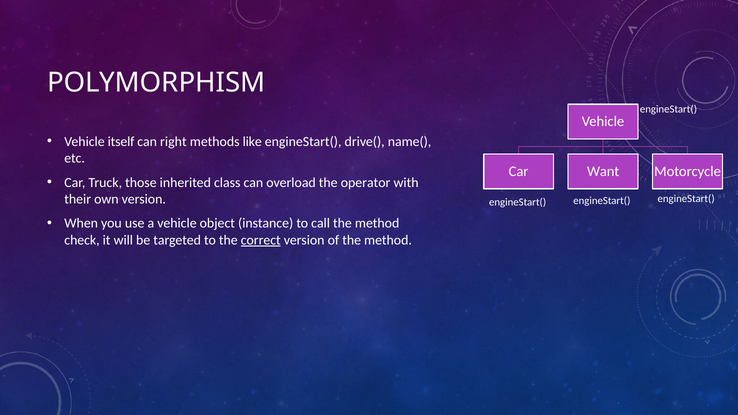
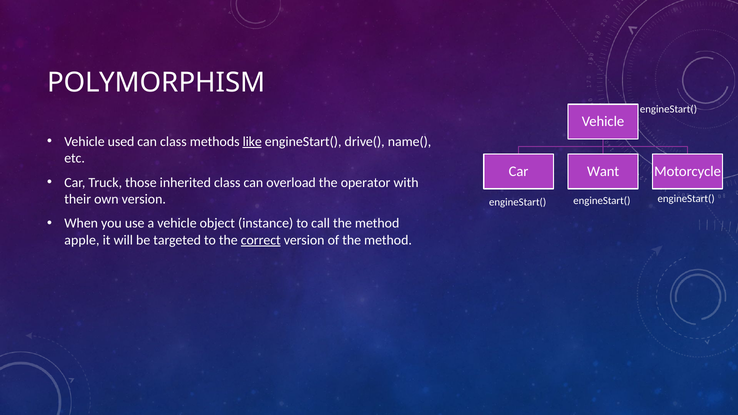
itself: itself -> used
can right: right -> class
like underline: none -> present
check: check -> apple
